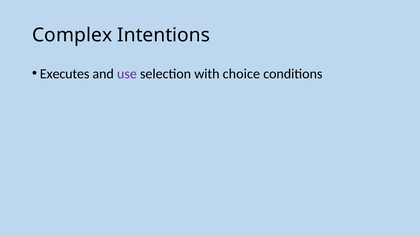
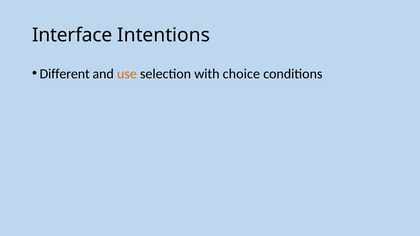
Complex: Complex -> Interface
Executes: Executes -> Different
use colour: purple -> orange
